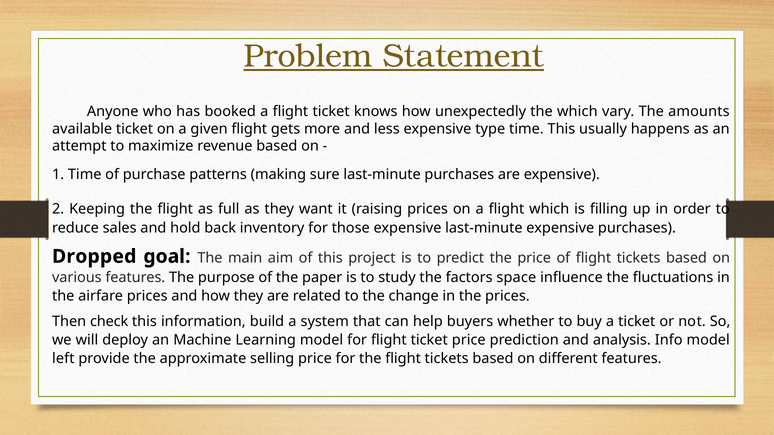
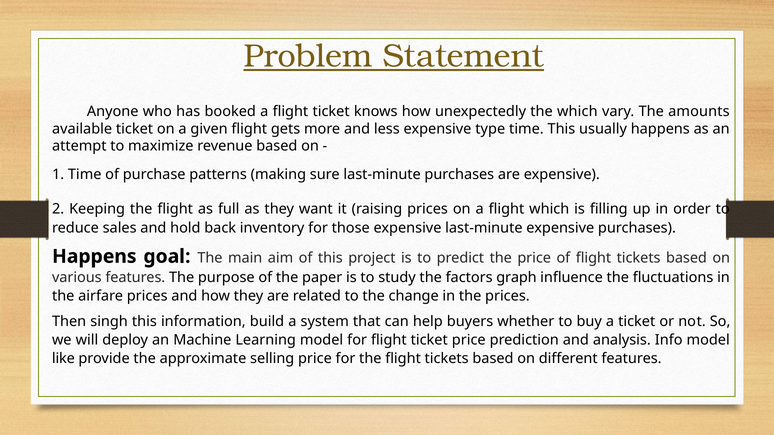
Dropped at (94, 257): Dropped -> Happens
space: space -> graph
check: check -> singh
left: left -> like
